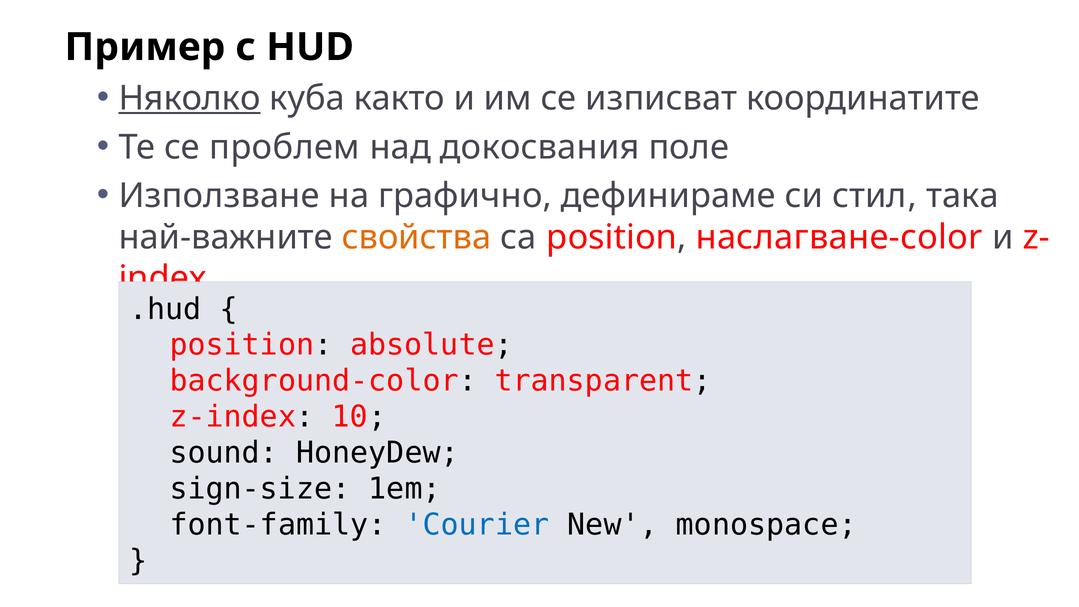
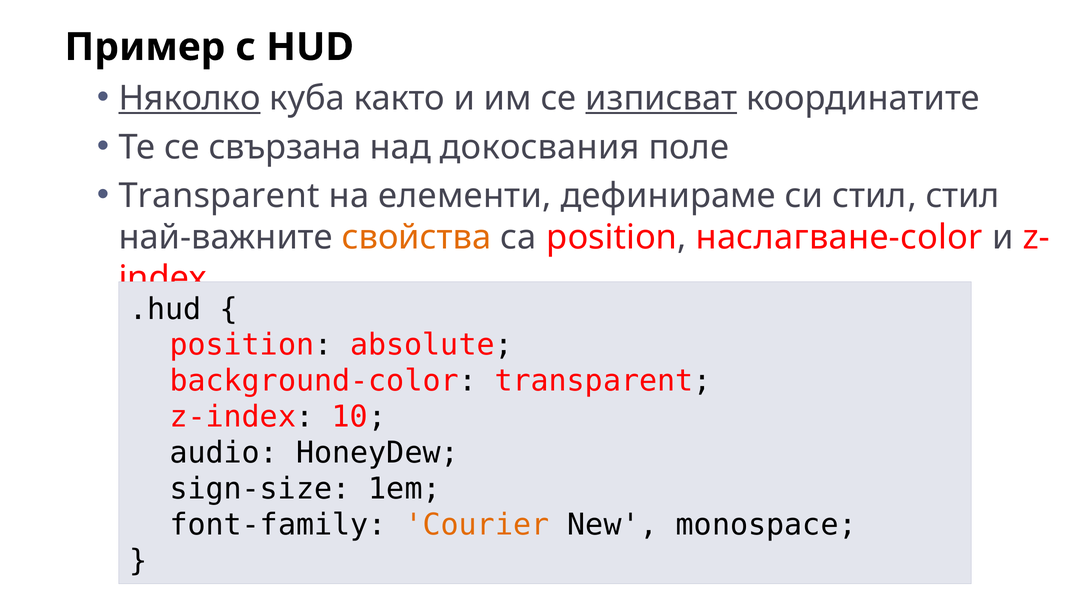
изписват underline: none -> present
проблем: проблем -> свързана
Използване at (219, 196): Използване -> Transparent
графично: графично -> елементи
стил така: така -> стил
sound: sound -> audio
Courier colour: blue -> orange
